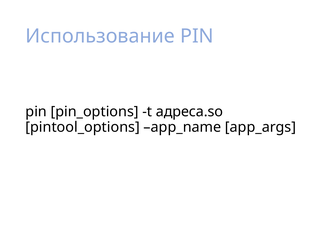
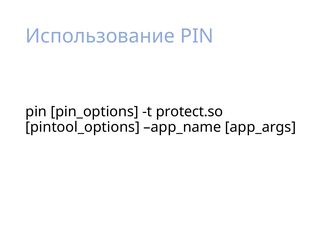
адреса.so: адреса.so -> protect.so
